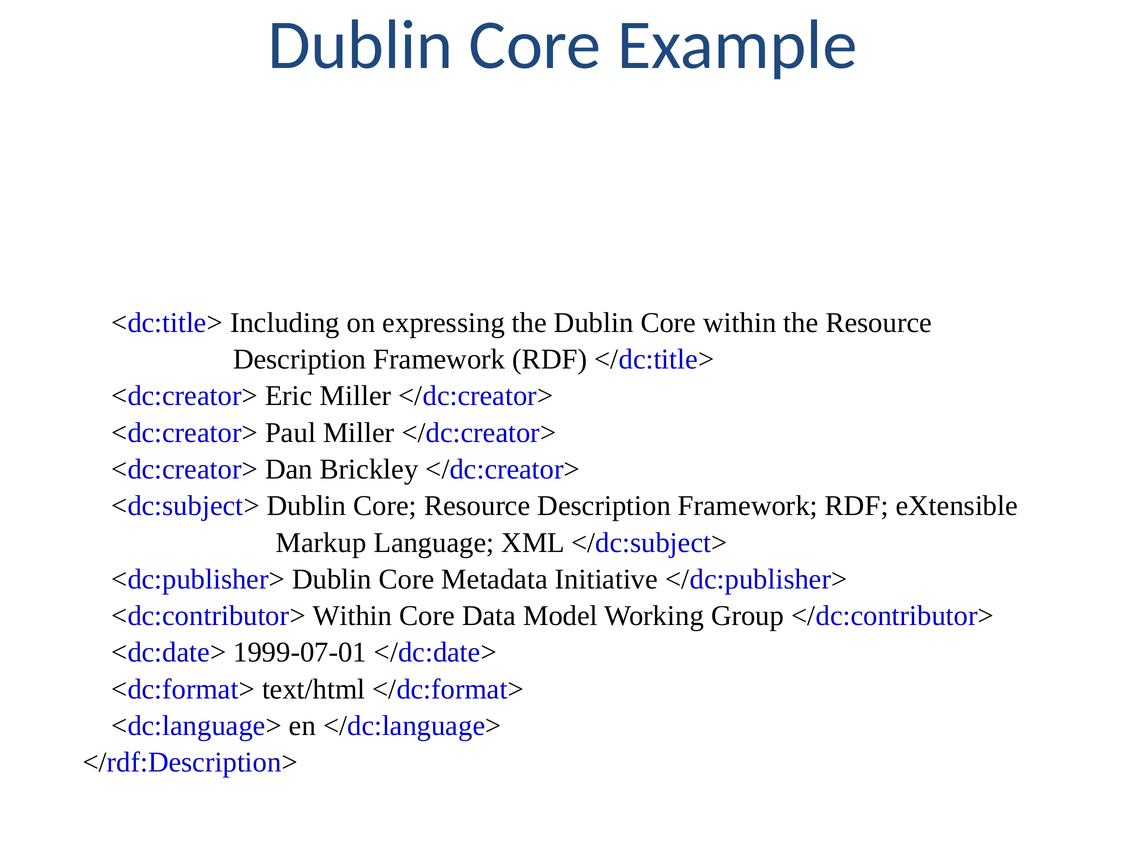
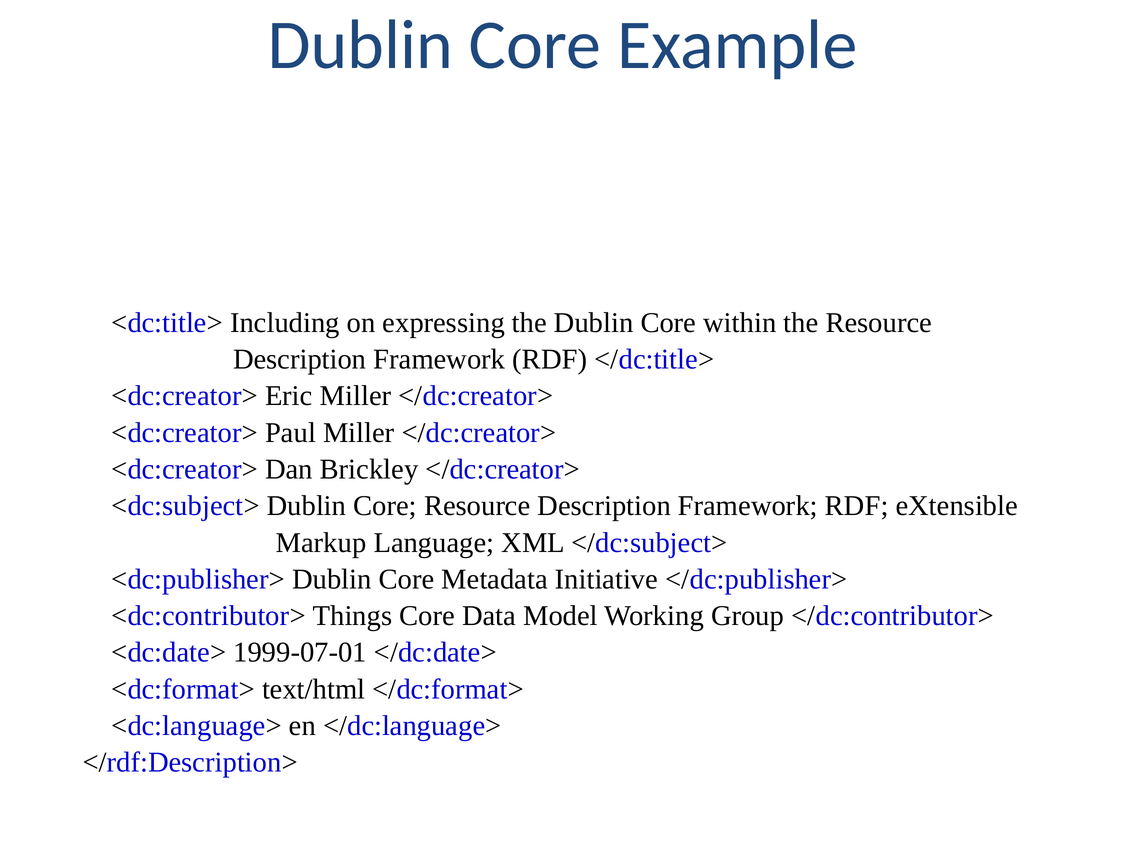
<dc:contributor> Within: Within -> Things
